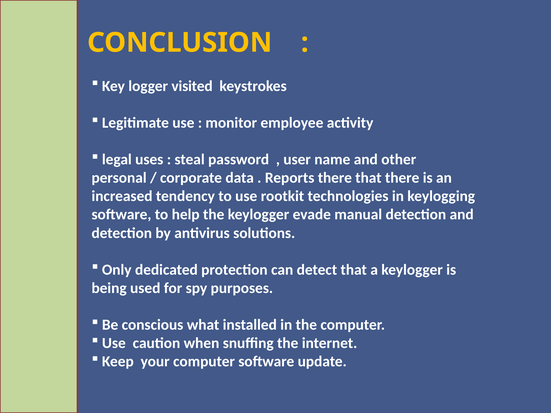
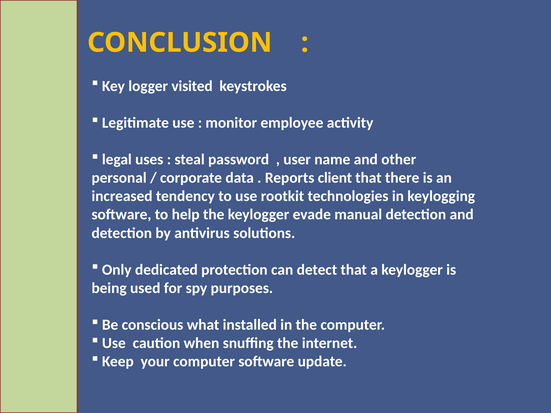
Reports there: there -> client
